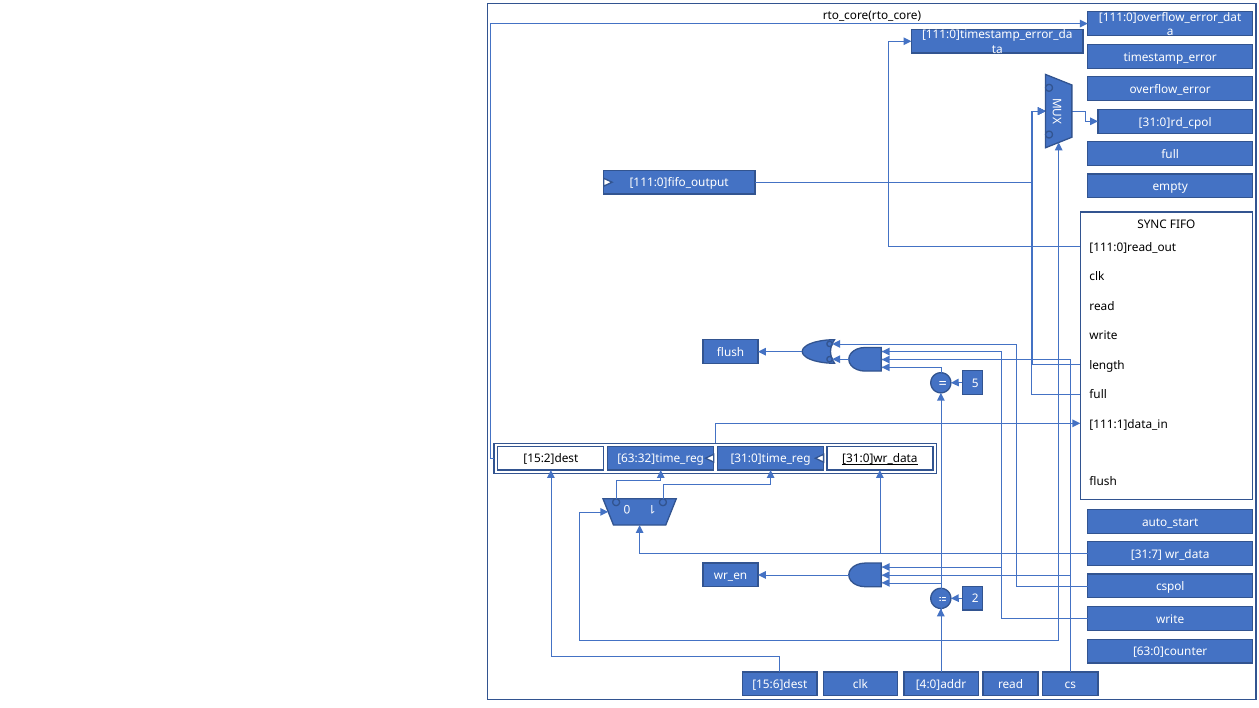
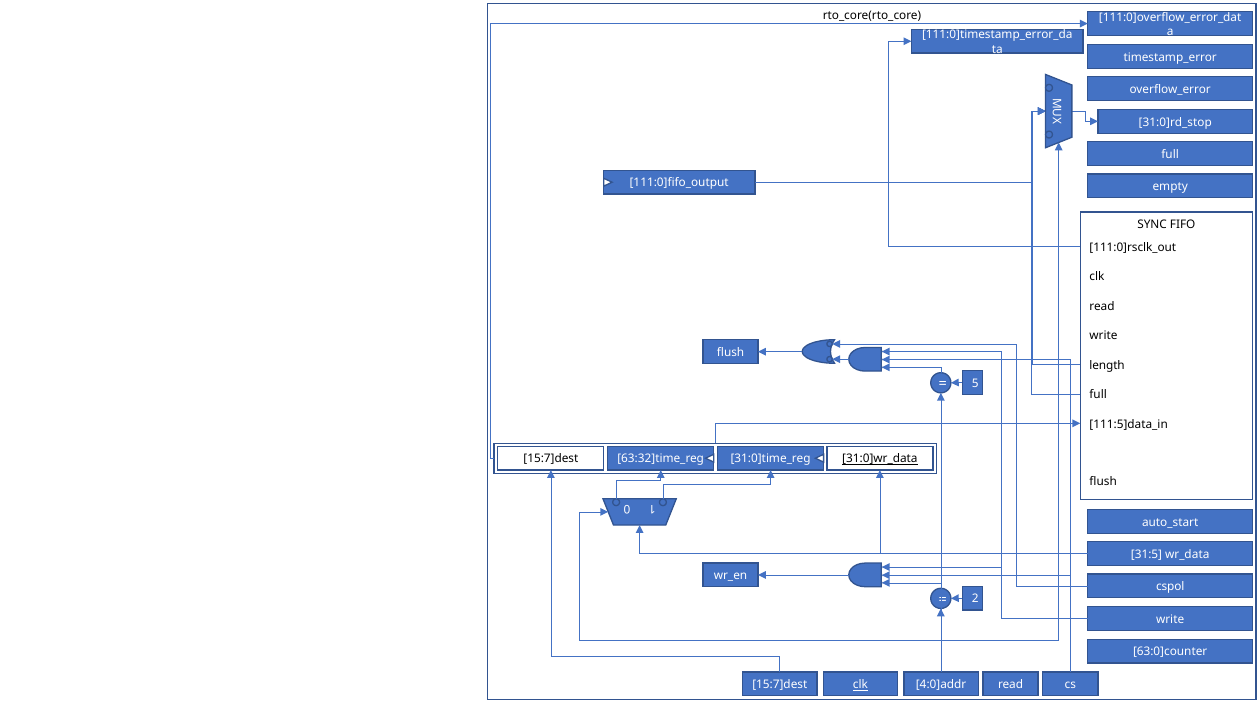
31:0]rd_cpol: 31:0]rd_cpol -> 31:0]rd_stop
111:0]read_out: 111:0]read_out -> 111:0]rsclk_out
111:1]data_in: 111:1]data_in -> 111:5]data_in
15:2]dest at (551, 459): 15:2]dest -> 15:7]dest
31:7: 31:7 -> 31:5
15:6]dest at (780, 685): 15:6]dest -> 15:7]dest
clk at (860, 685) underline: none -> present
